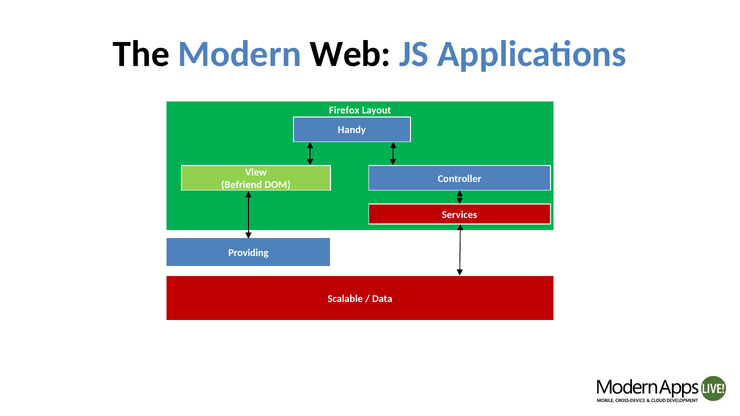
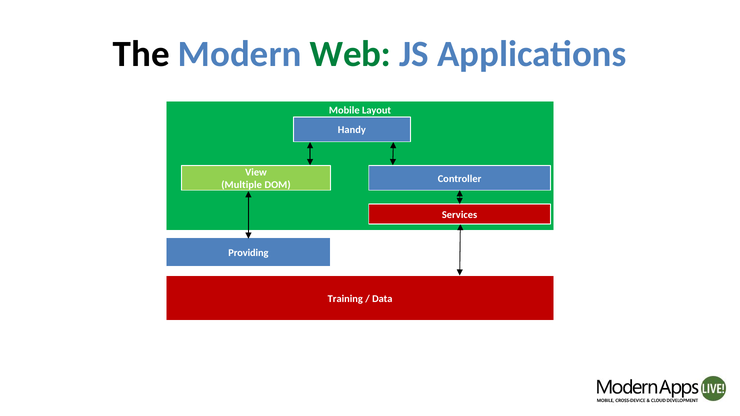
Web colour: black -> green
Firefox: Firefox -> Mobile
Befriend: Befriend -> Multiple
Scalable: Scalable -> Training
